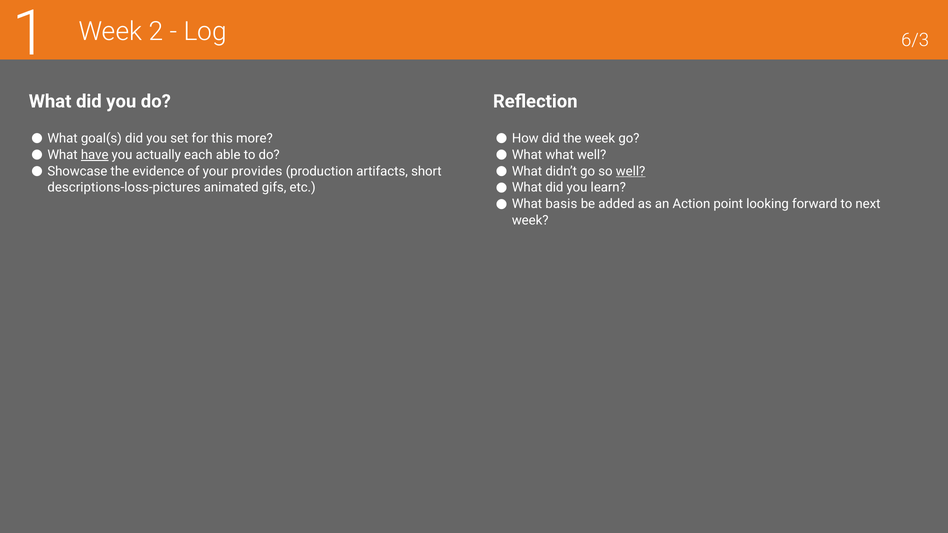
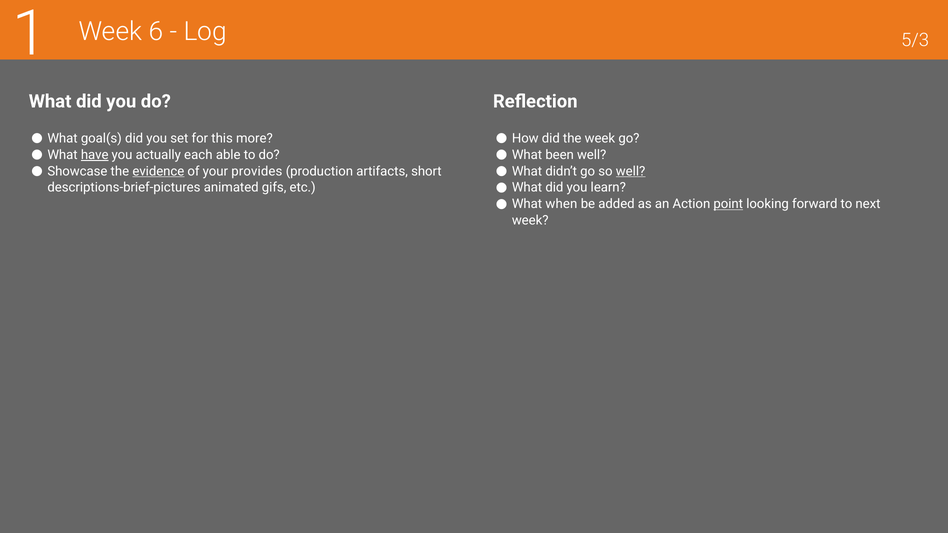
2: 2 -> 6
6/3: 6/3 -> 5/3
What what: what -> been
evidence underline: none -> present
descriptions-loss-pictures: descriptions-loss-pictures -> descriptions-brief-pictures
basis: basis -> when
point underline: none -> present
